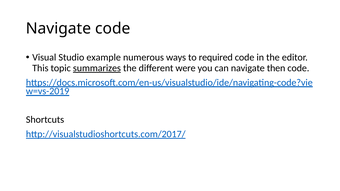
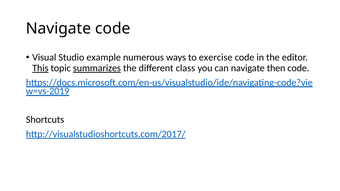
required: required -> exercise
This underline: none -> present
were: were -> class
